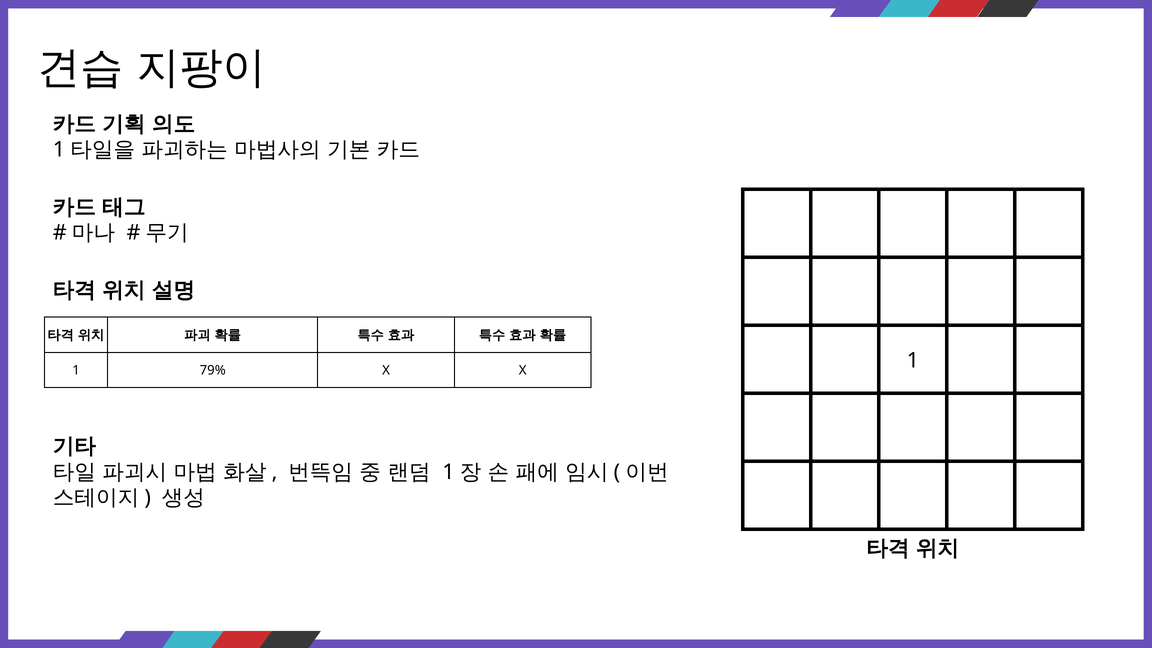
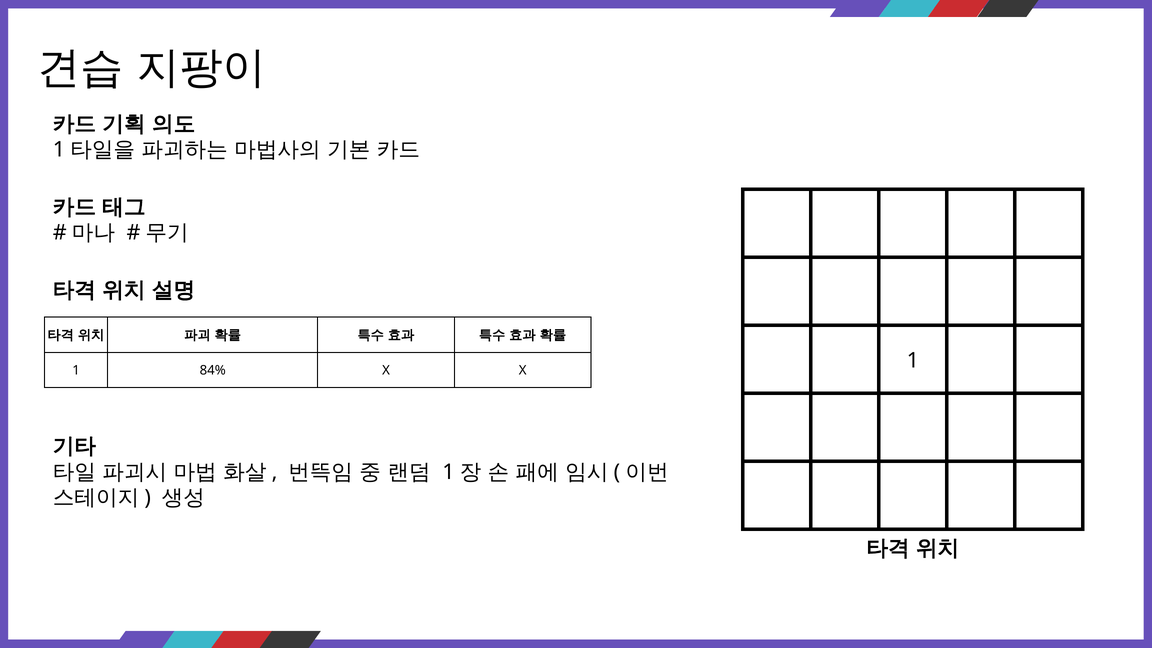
79%: 79% -> 84%
